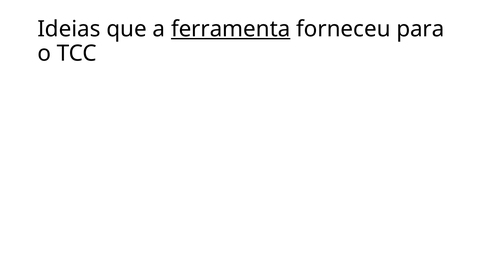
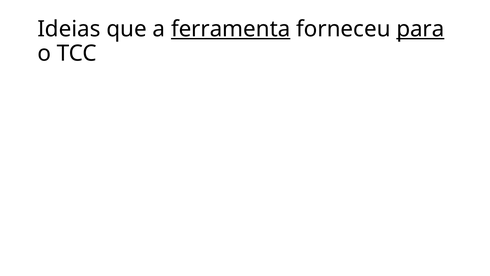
para underline: none -> present
